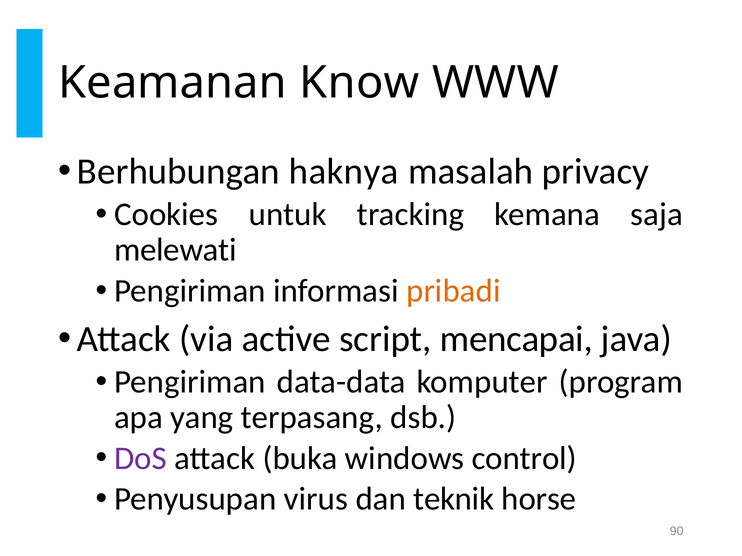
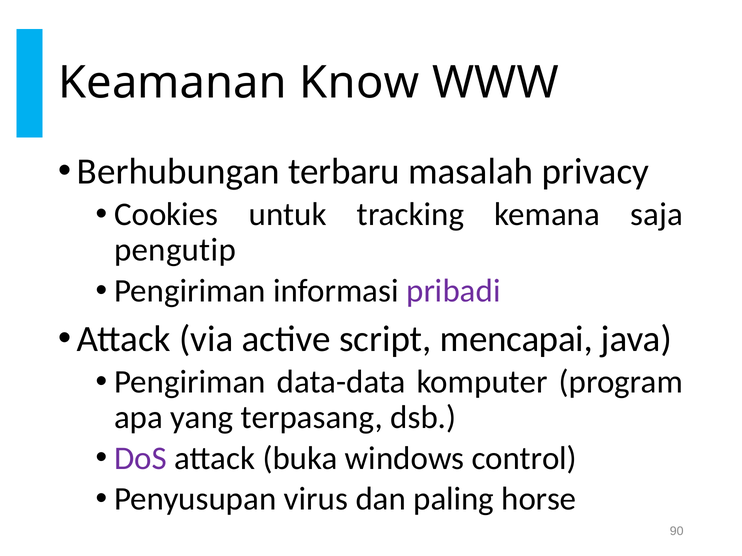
haknya: haknya -> terbaru
melewati: melewati -> pengutip
pribadi colour: orange -> purple
teknik: teknik -> paling
